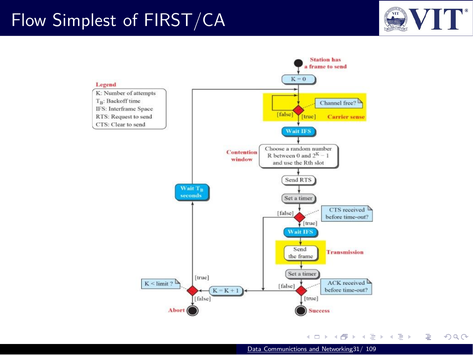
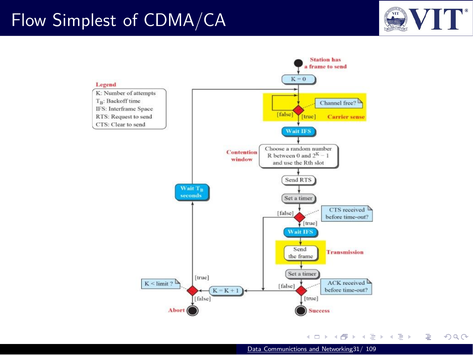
FIRST/CA: FIRST/CA -> CDMA/CA
